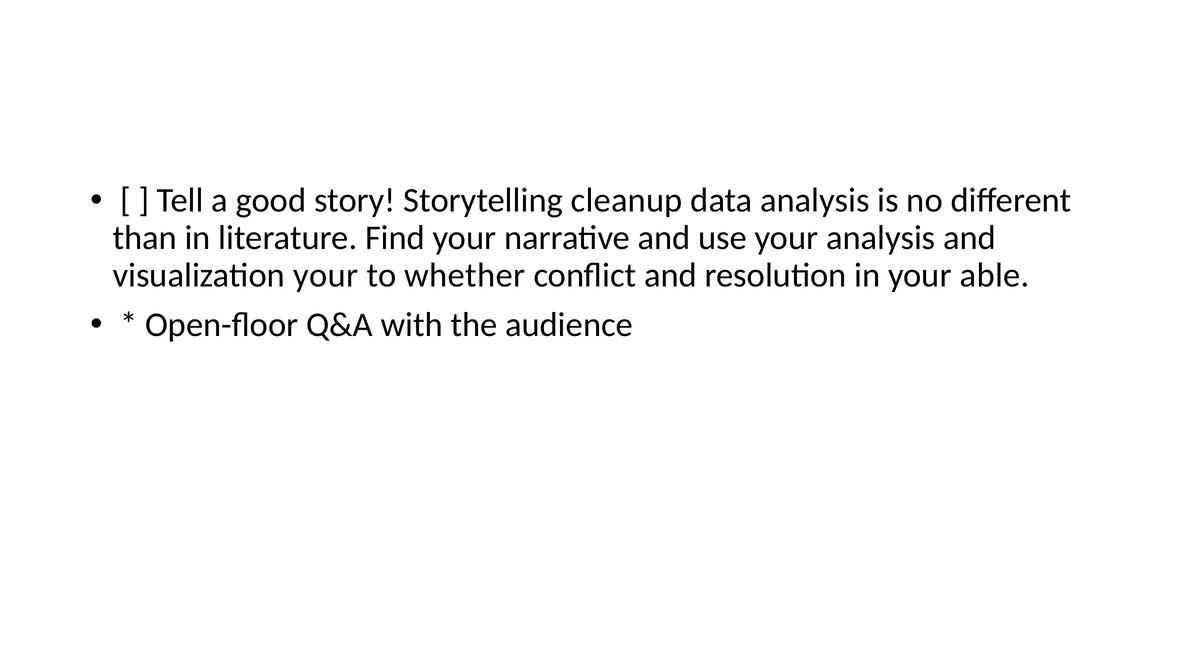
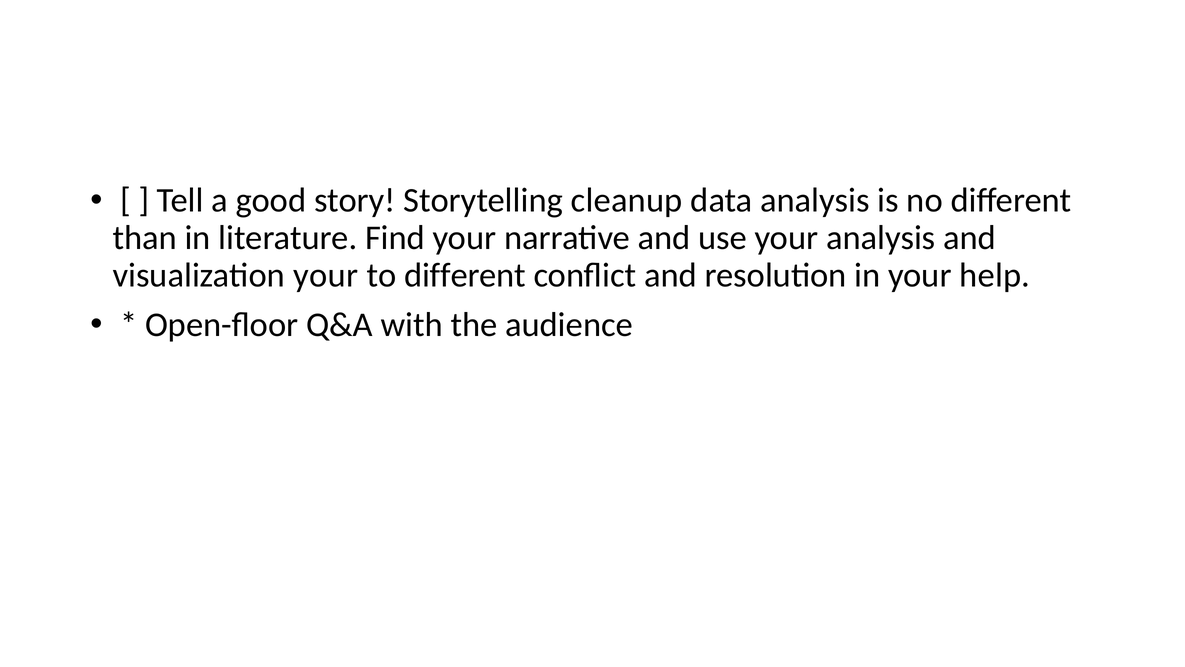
to whether: whether -> different
able: able -> help
